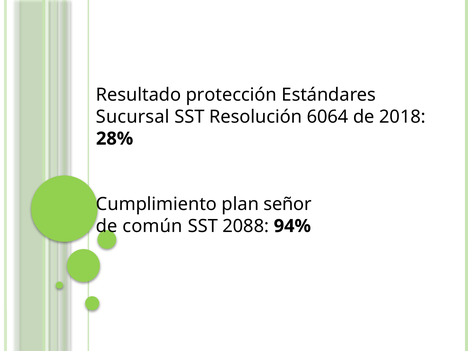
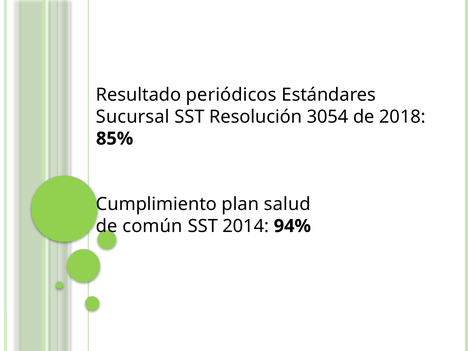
protección: protección -> periódicos
6064: 6064 -> 3054
28%: 28% -> 85%
señor: señor -> salud
2088: 2088 -> 2014
